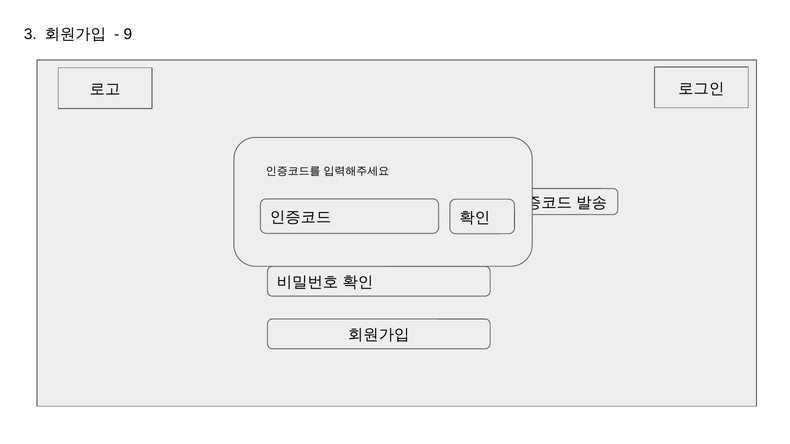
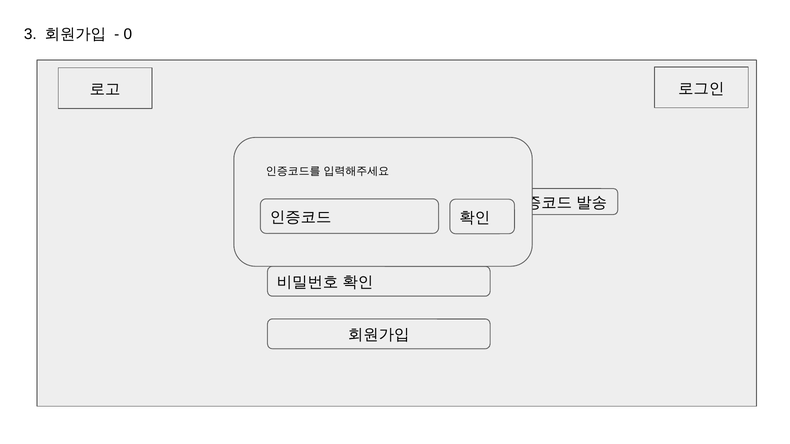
9: 9 -> 0
